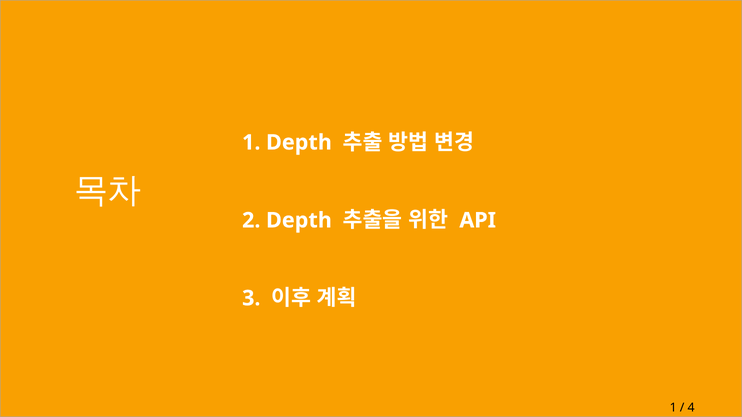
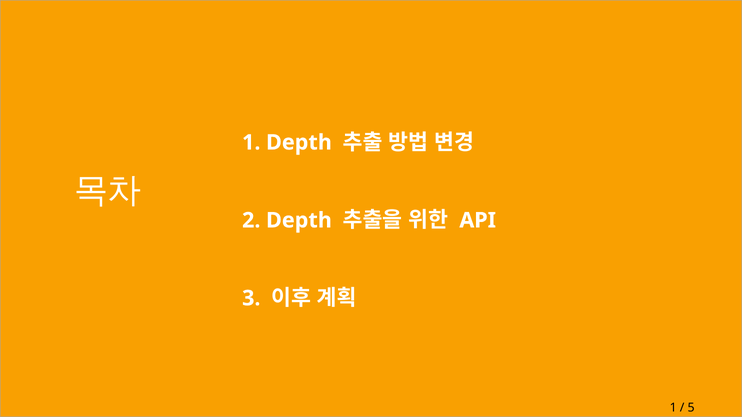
4: 4 -> 5
